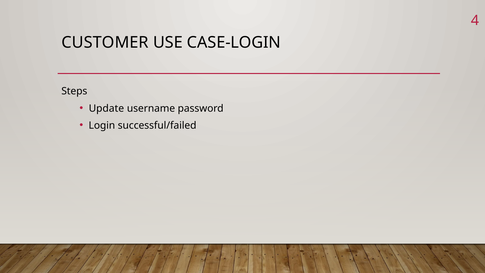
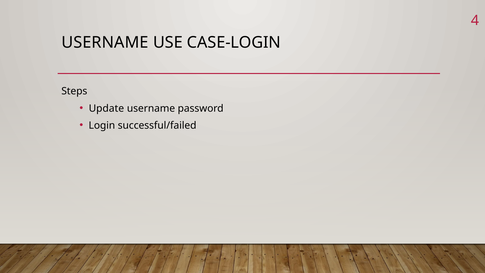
CUSTOMER at (105, 42): CUSTOMER -> USERNAME
